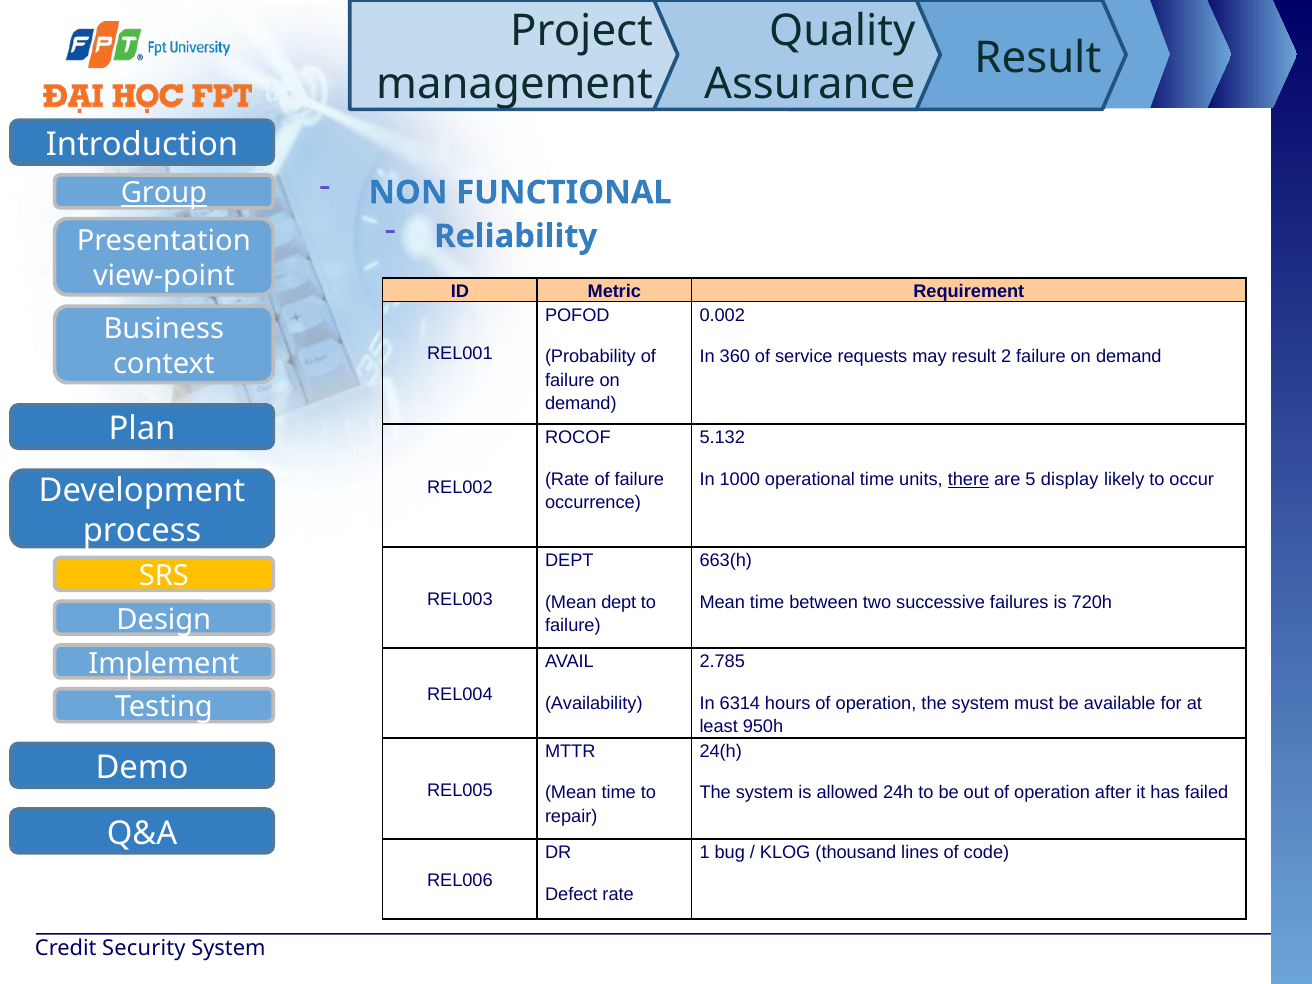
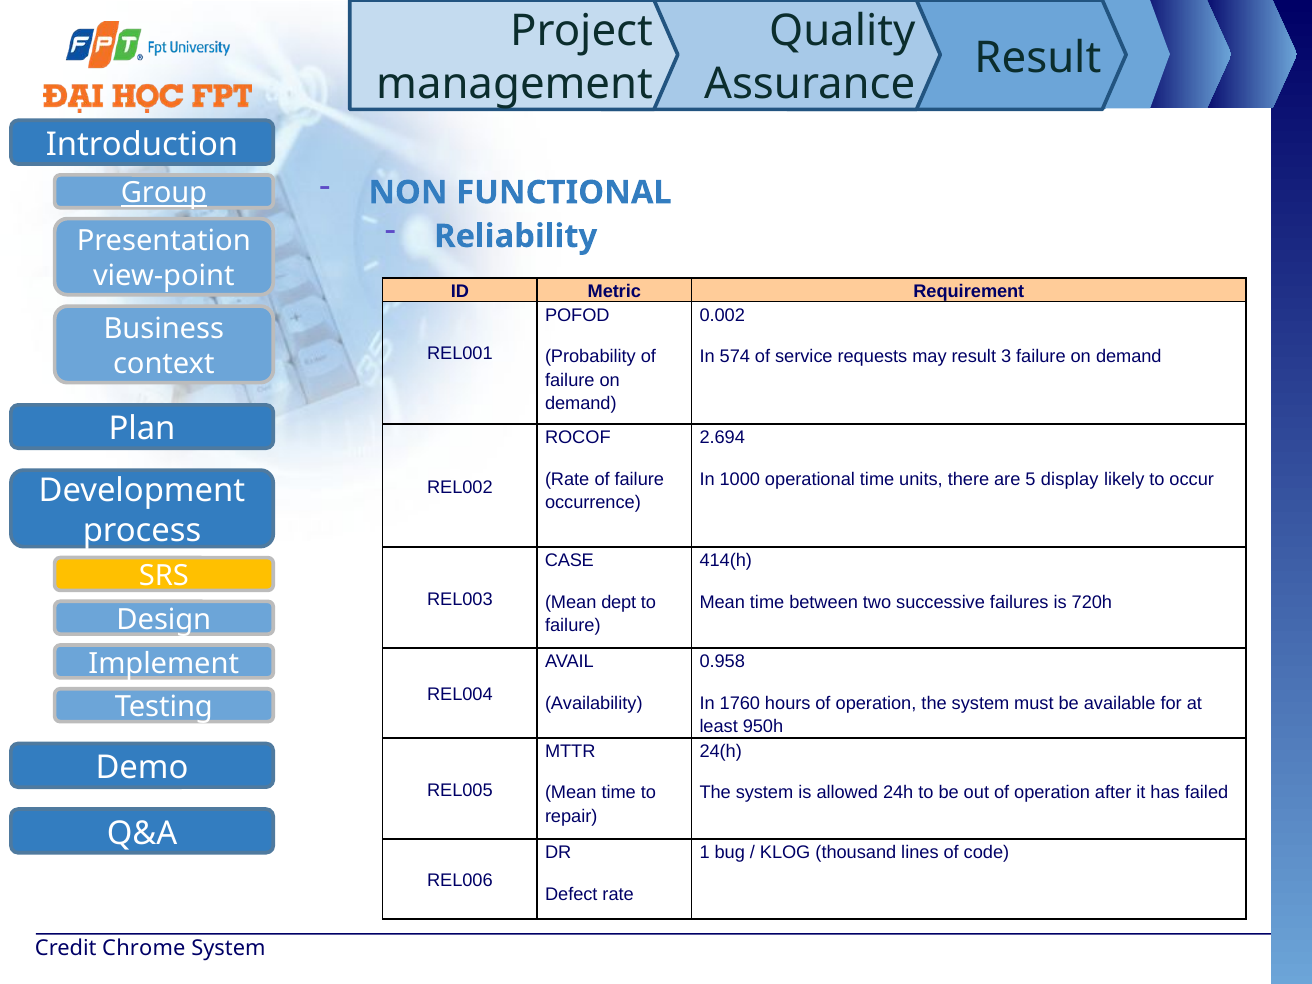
360: 360 -> 574
2: 2 -> 3
5.132: 5.132 -> 2.694
there underline: present -> none
DEPT at (569, 560): DEPT -> CASE
663(h: 663(h -> 414(h
2.785: 2.785 -> 0.958
6314: 6314 -> 1760
Security: Security -> Chrome
